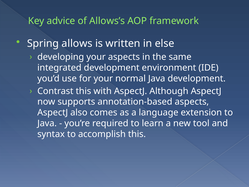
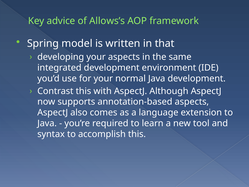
allows: allows -> model
else: else -> that
